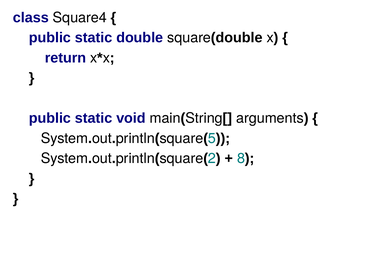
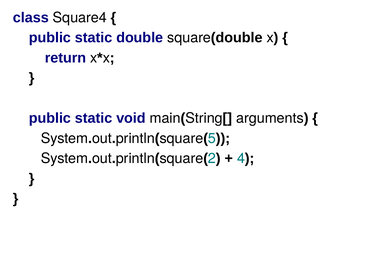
8: 8 -> 4
